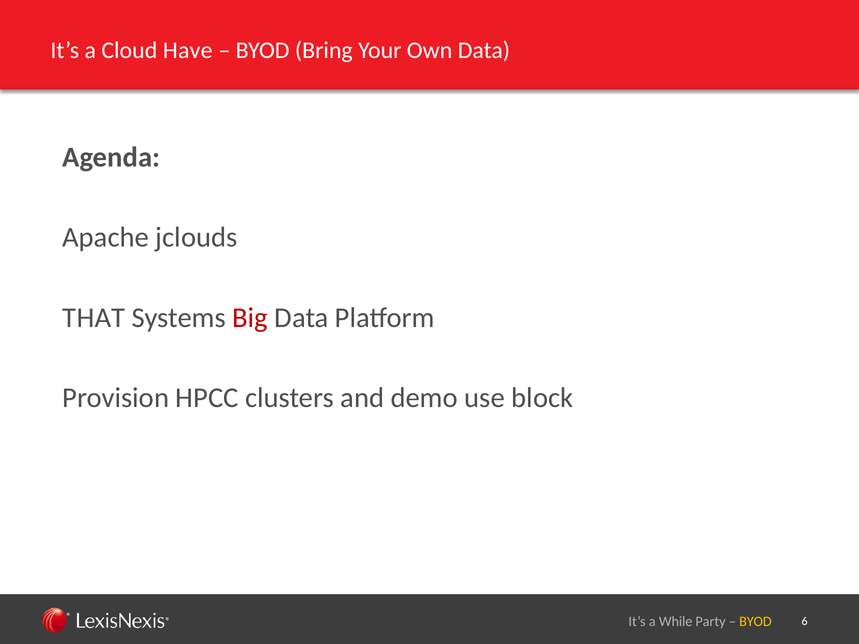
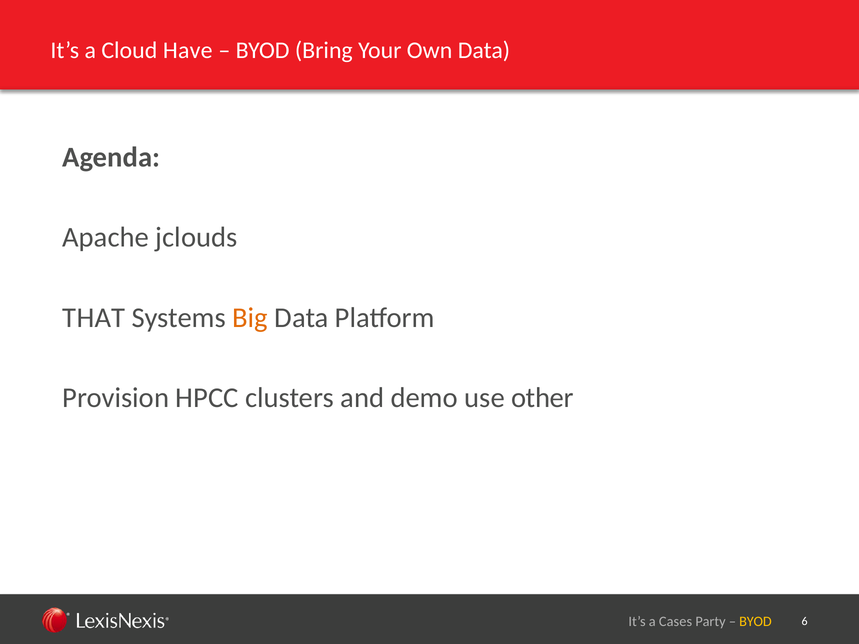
Big colour: red -> orange
block: block -> other
While: While -> Cases
